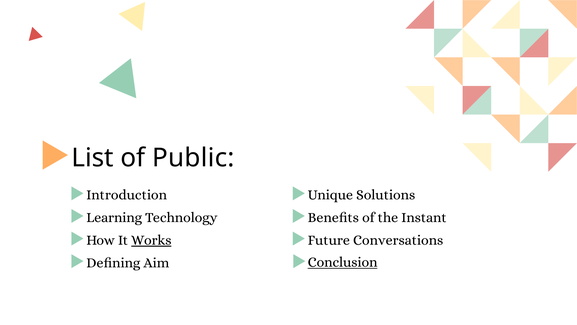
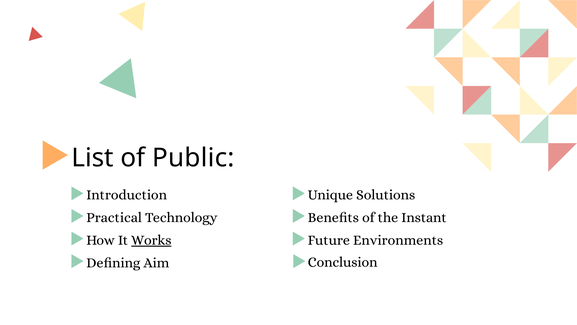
Learning: Learning -> Practical
Conversations: Conversations -> Environments
Conclusion underline: present -> none
